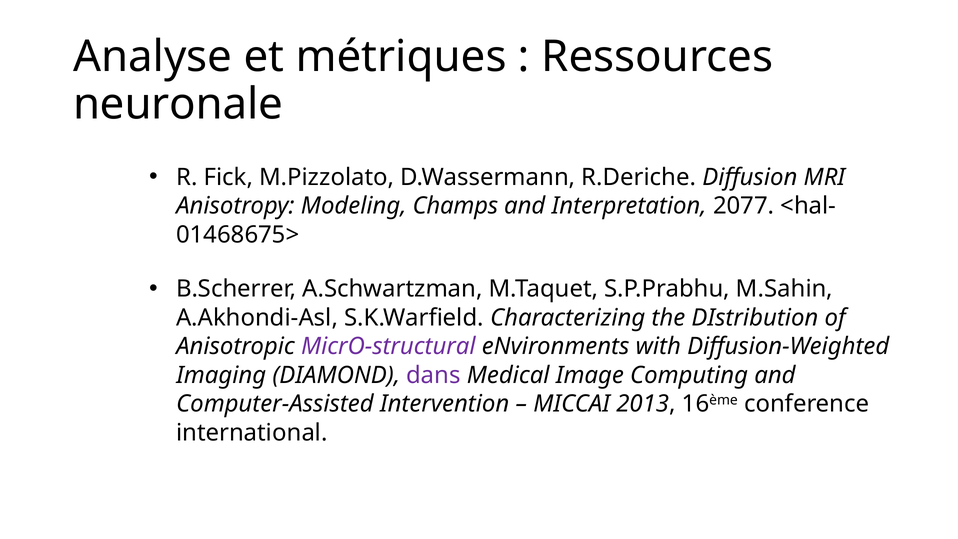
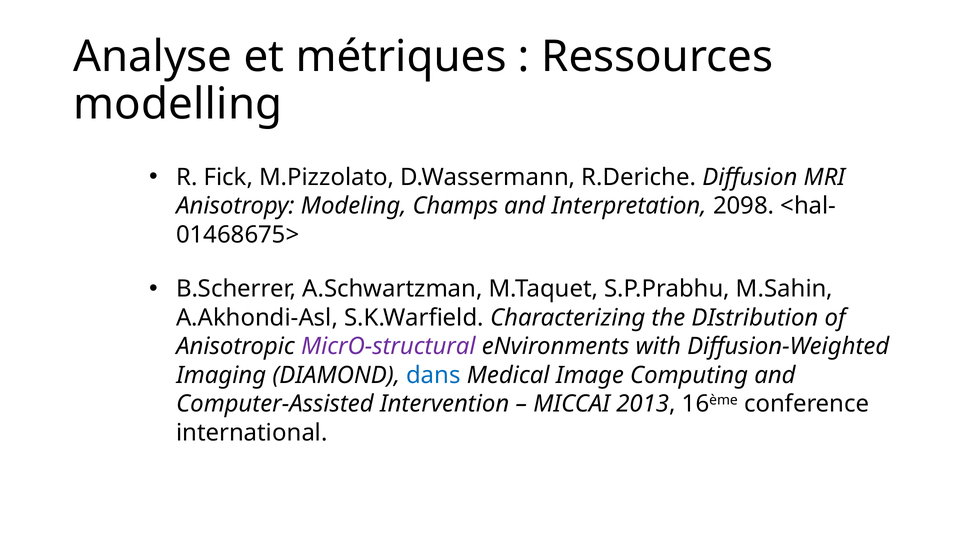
neuronale: neuronale -> modelling
2077: 2077 -> 2098
dans colour: purple -> blue
